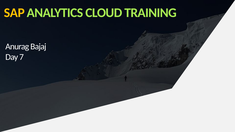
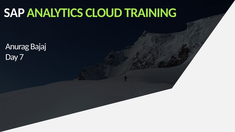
SAP colour: yellow -> white
